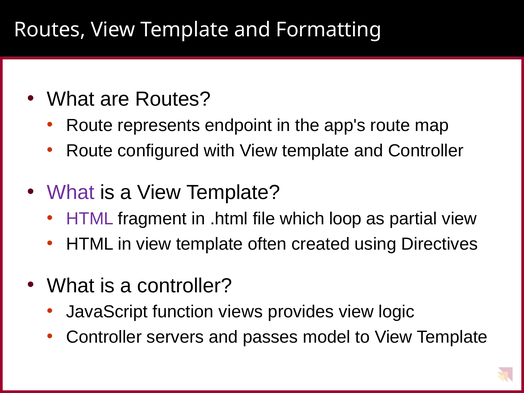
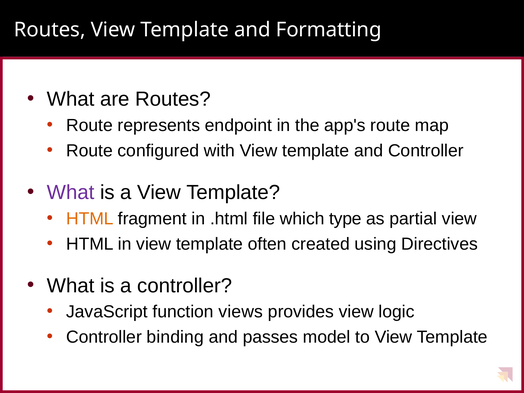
HTML at (90, 219) colour: purple -> orange
loop: loop -> type
servers: servers -> binding
